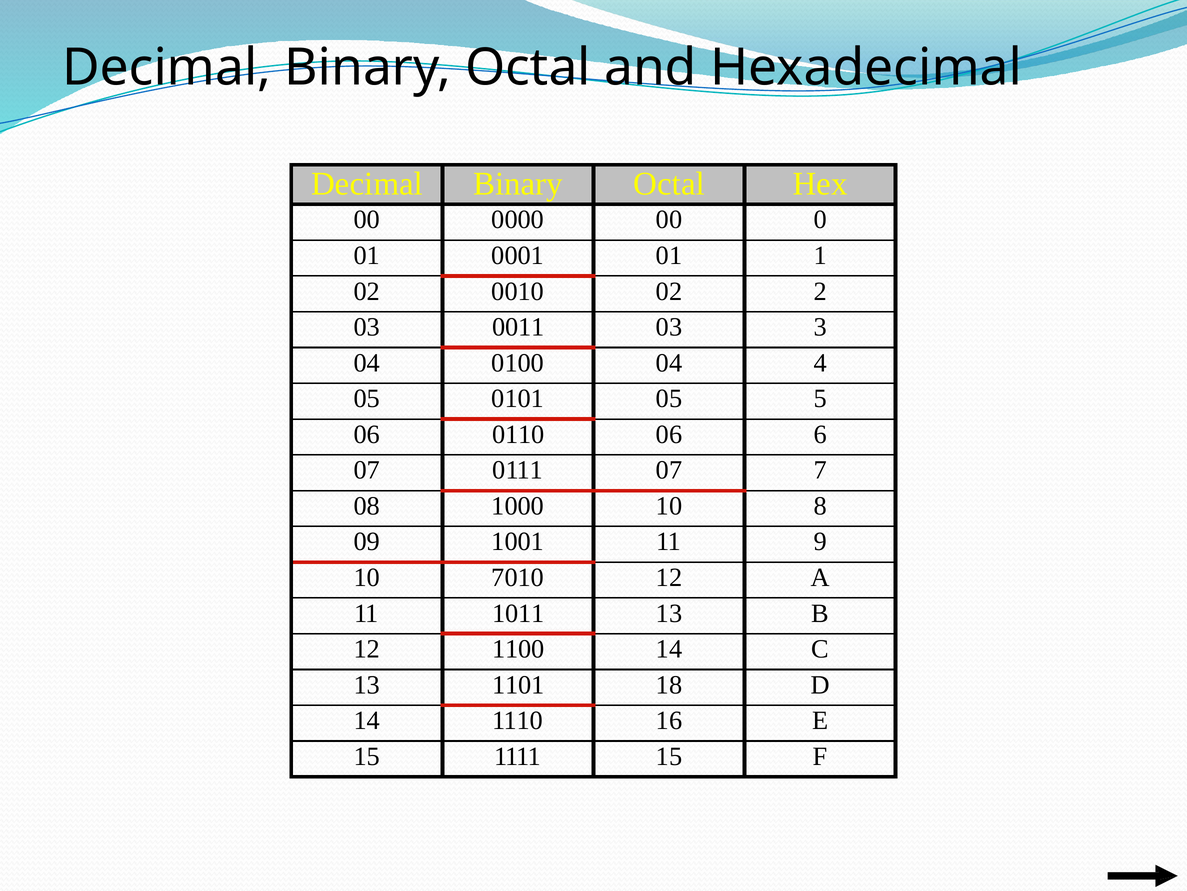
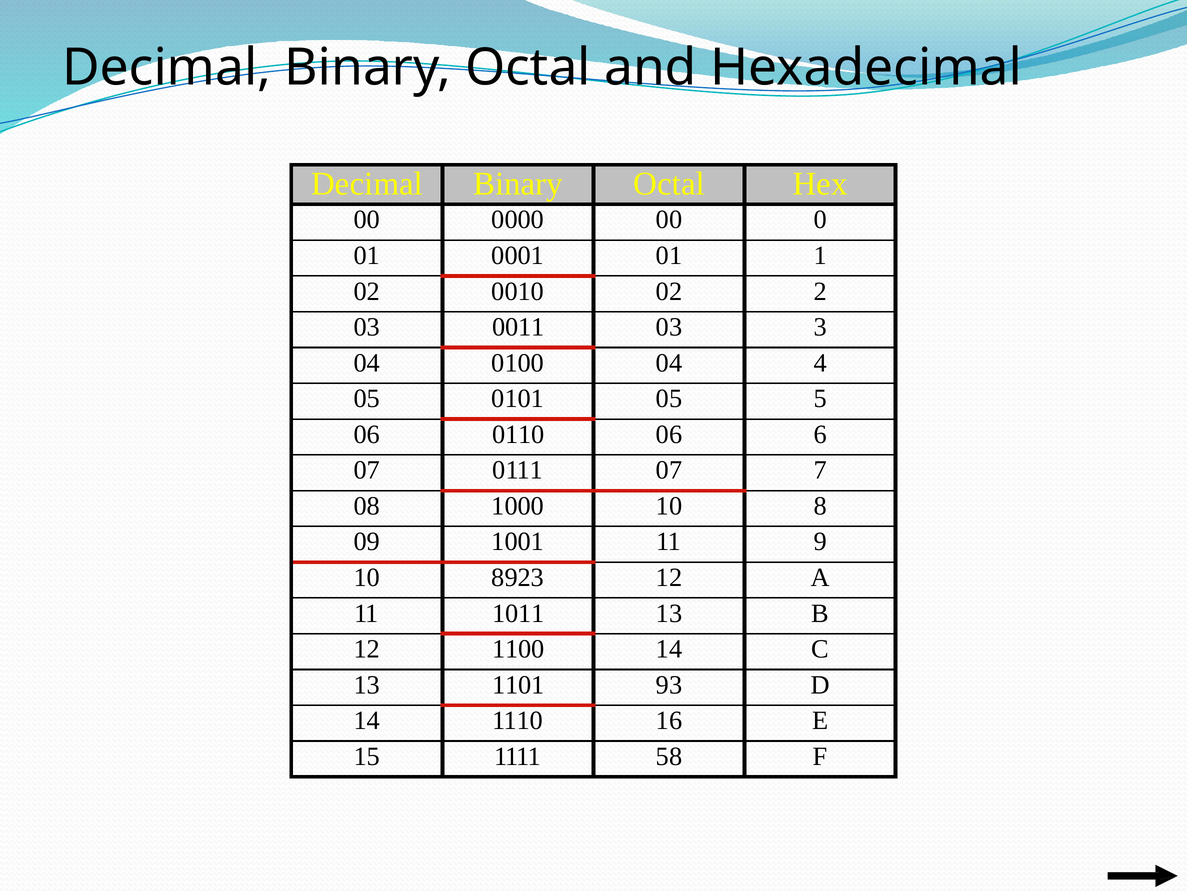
7010: 7010 -> 8923
18: 18 -> 93
1111 15: 15 -> 58
